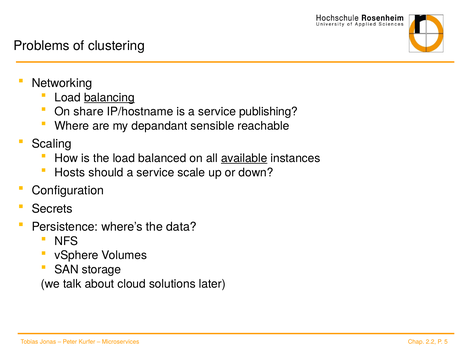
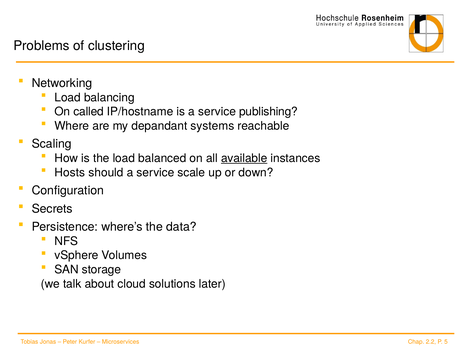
balancing underline: present -> none
share: share -> called
sensible: sensible -> systems
